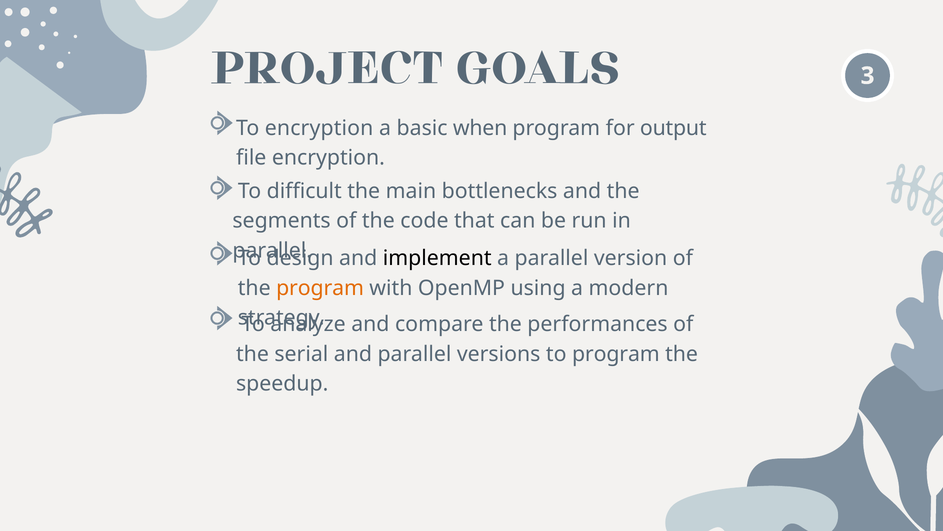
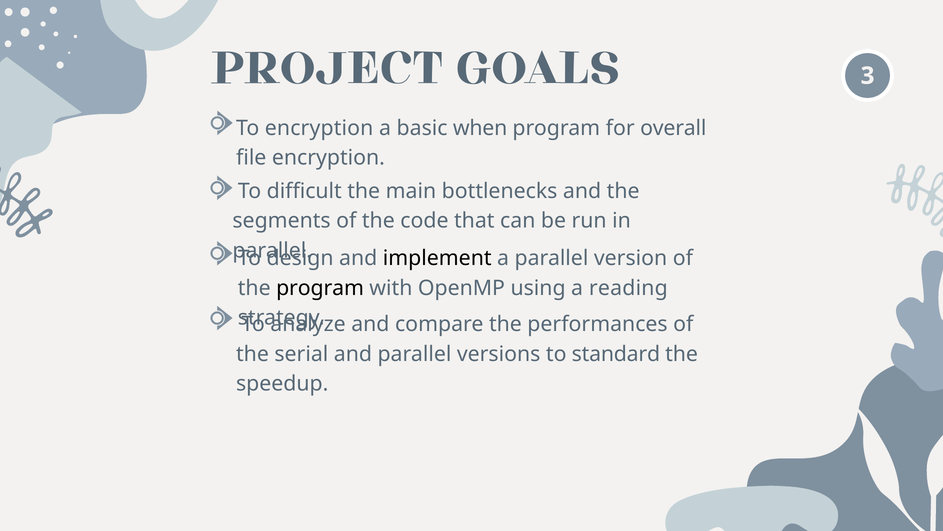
output: output -> overall
program at (320, 288) colour: orange -> black
modern: modern -> reading
to program: program -> standard
